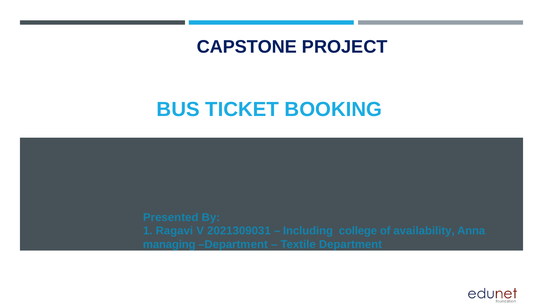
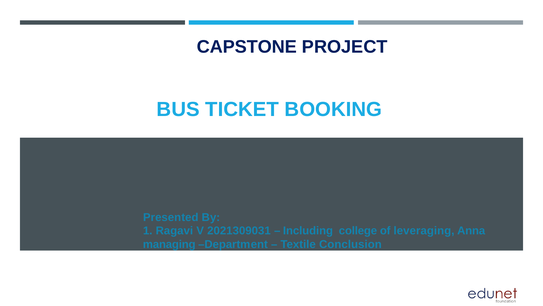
availability: availability -> leveraging
Textile Department: Department -> Conclusion
